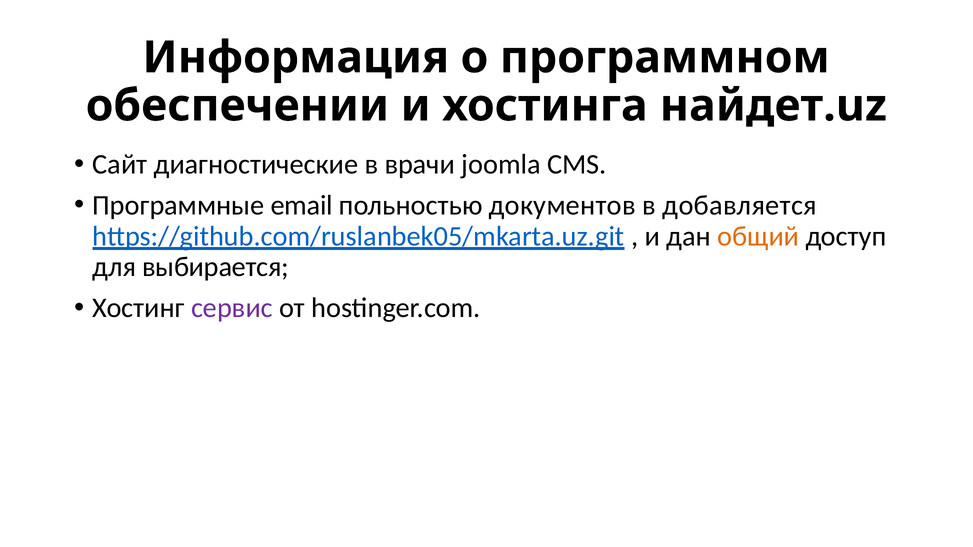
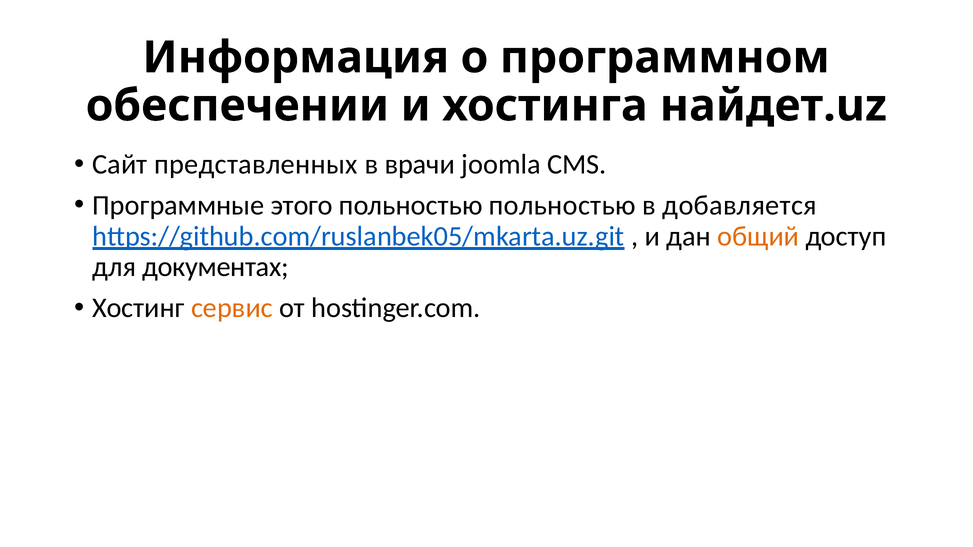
диагностические: диагностические -> представленных
email: email -> этого
польностью документов: документов -> польностью
выбирается: выбирается -> документах
сервис colour: purple -> orange
